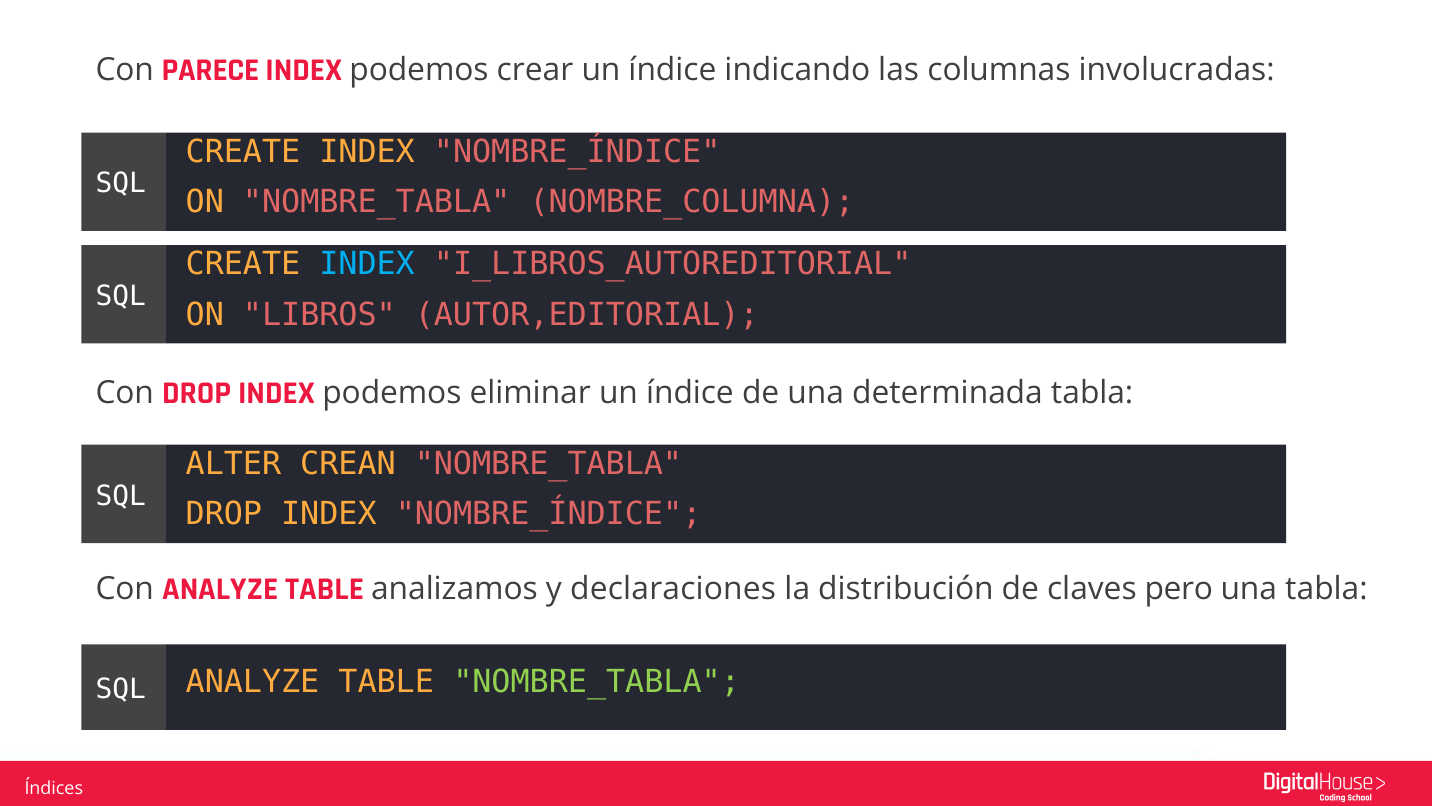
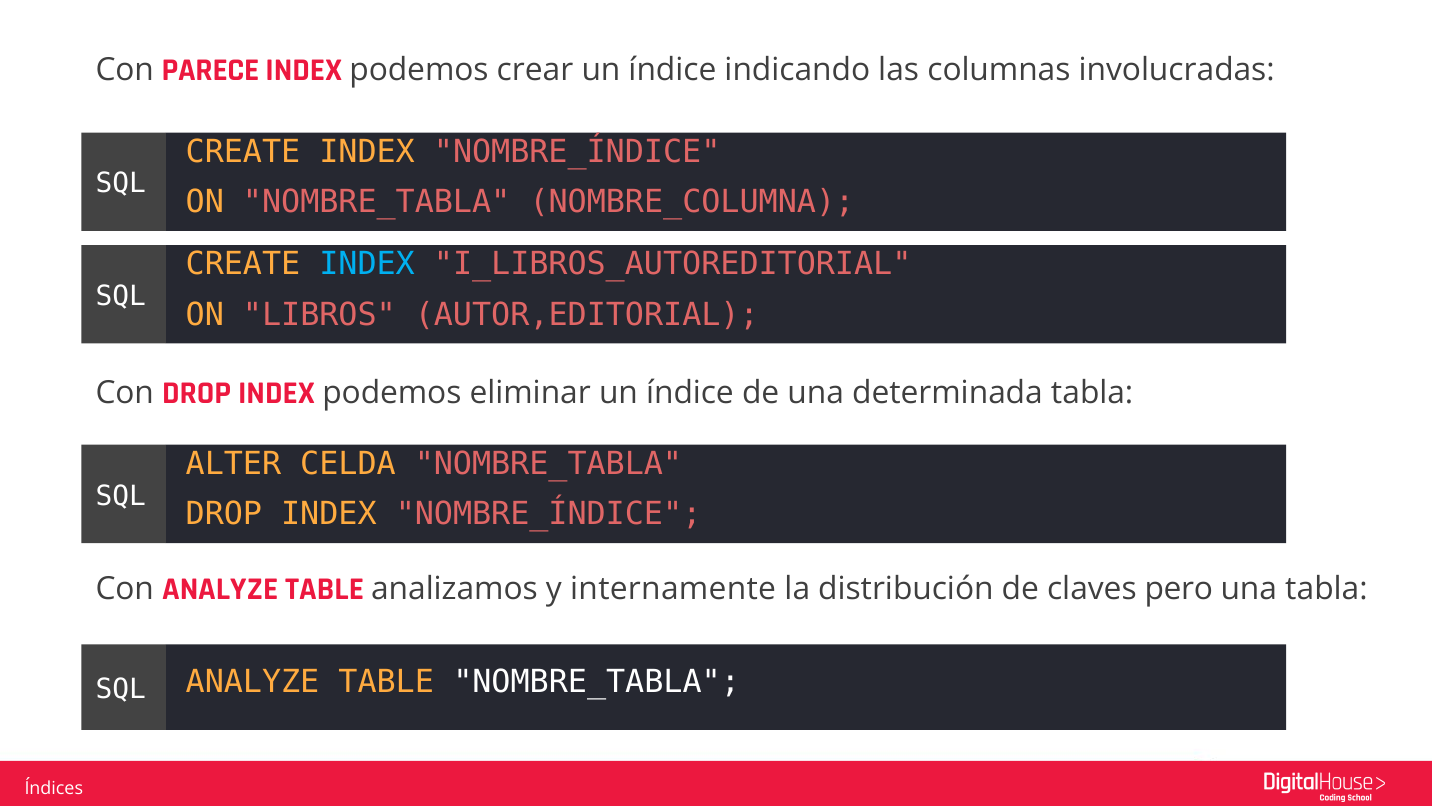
CREAN: CREAN -> CELDA
declaraciones: declaraciones -> internamente
NOMBRE_TABLA at (597, 682) colour: light green -> white
